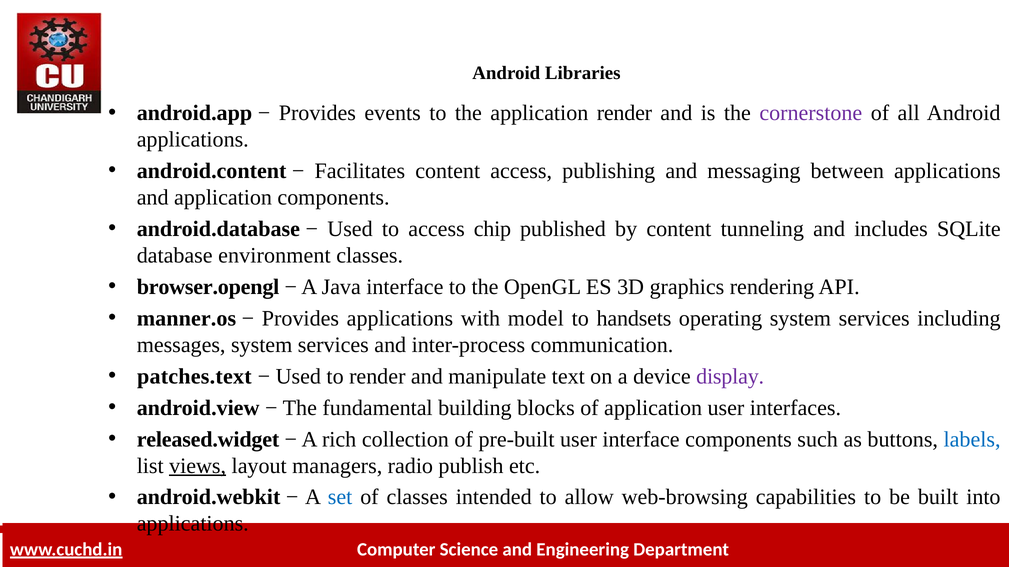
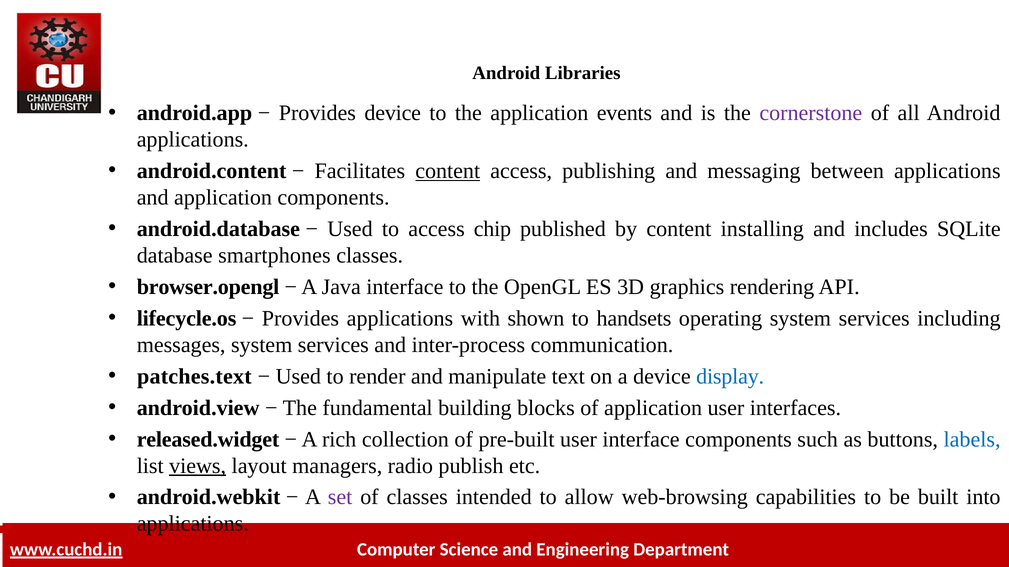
Provides events: events -> device
application render: render -> events
content at (448, 171) underline: none -> present
tunneling: tunneling -> installing
environment: environment -> smartphones
manner.os: manner.os -> lifecycle.os
model: model -> shown
display colour: purple -> blue
set colour: blue -> purple
